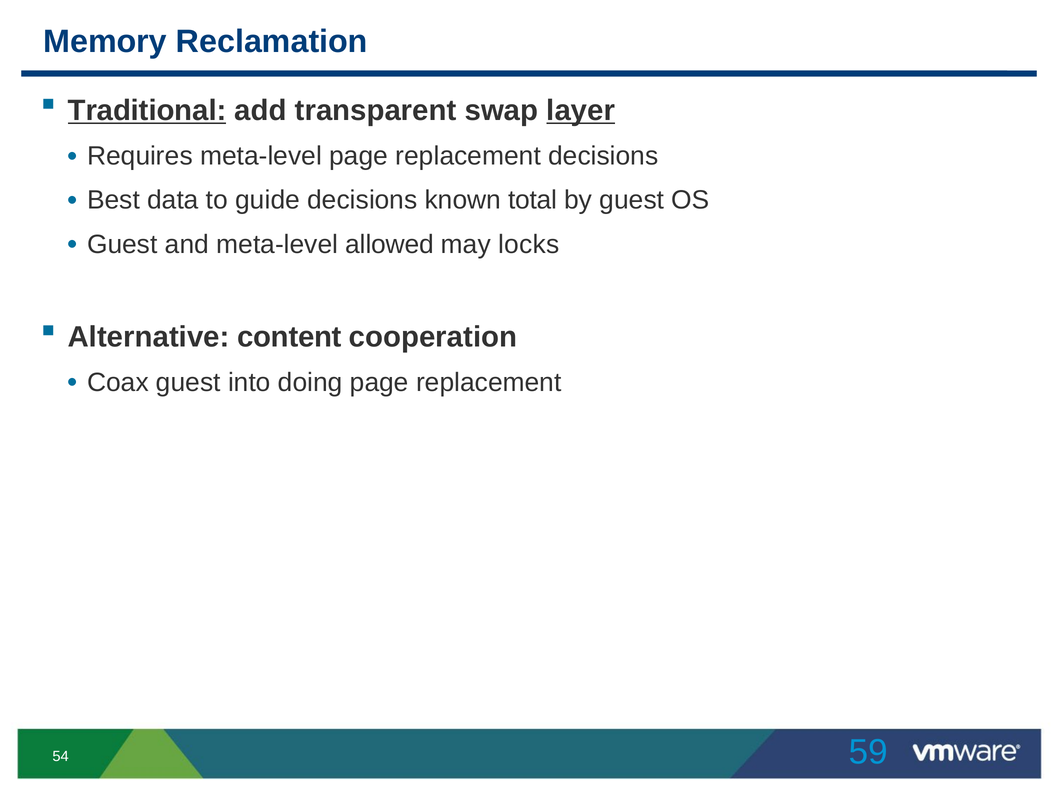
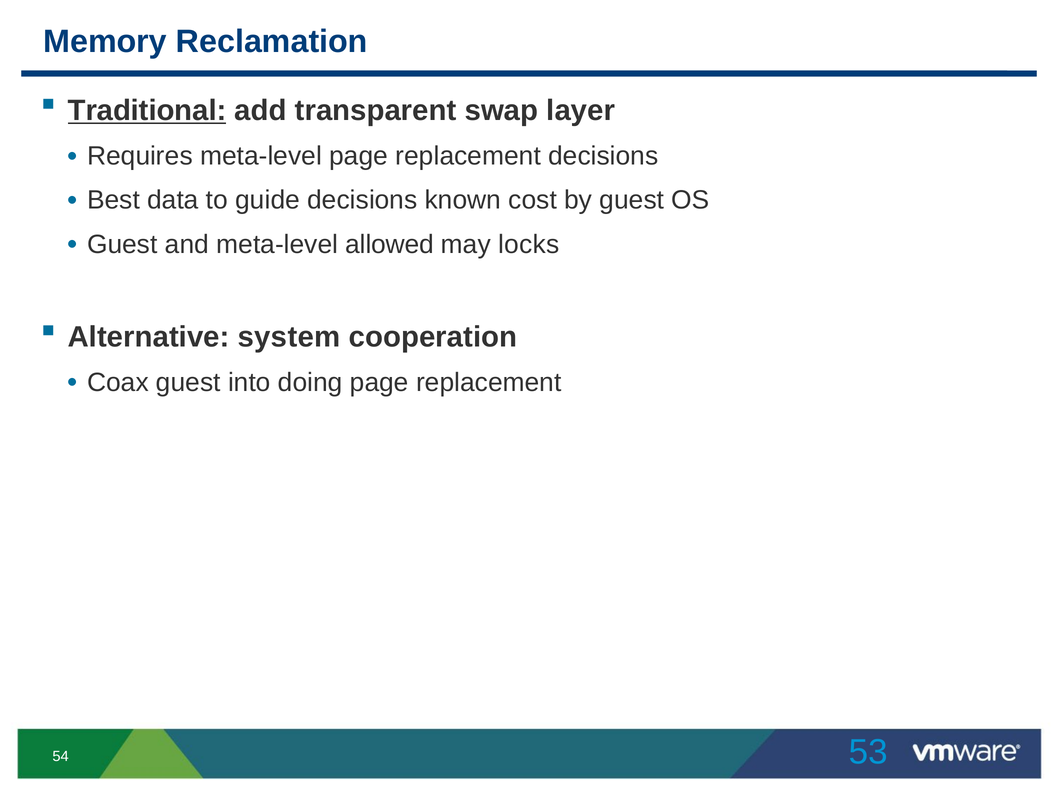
layer underline: present -> none
total: total -> cost
content: content -> system
59: 59 -> 53
